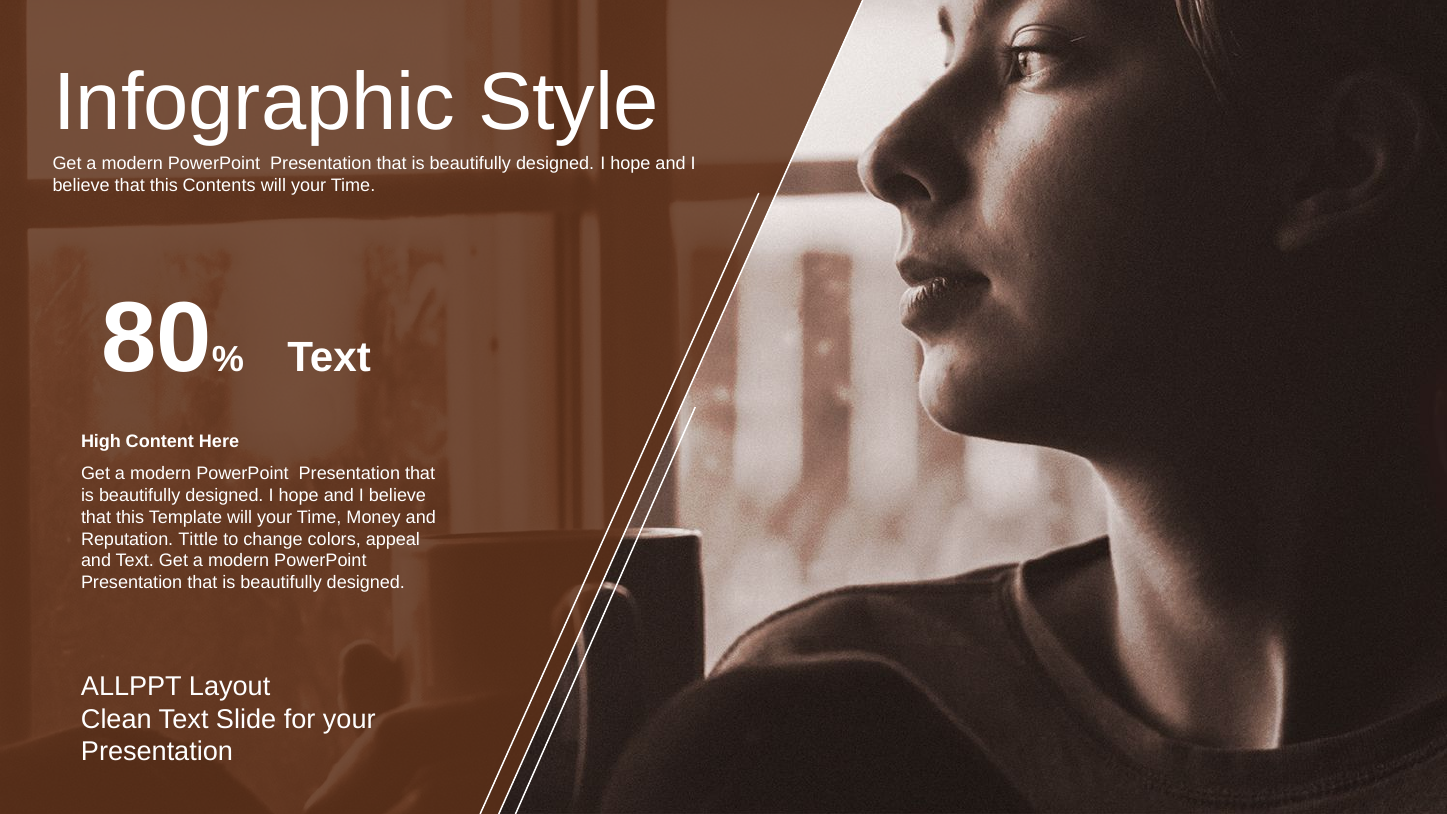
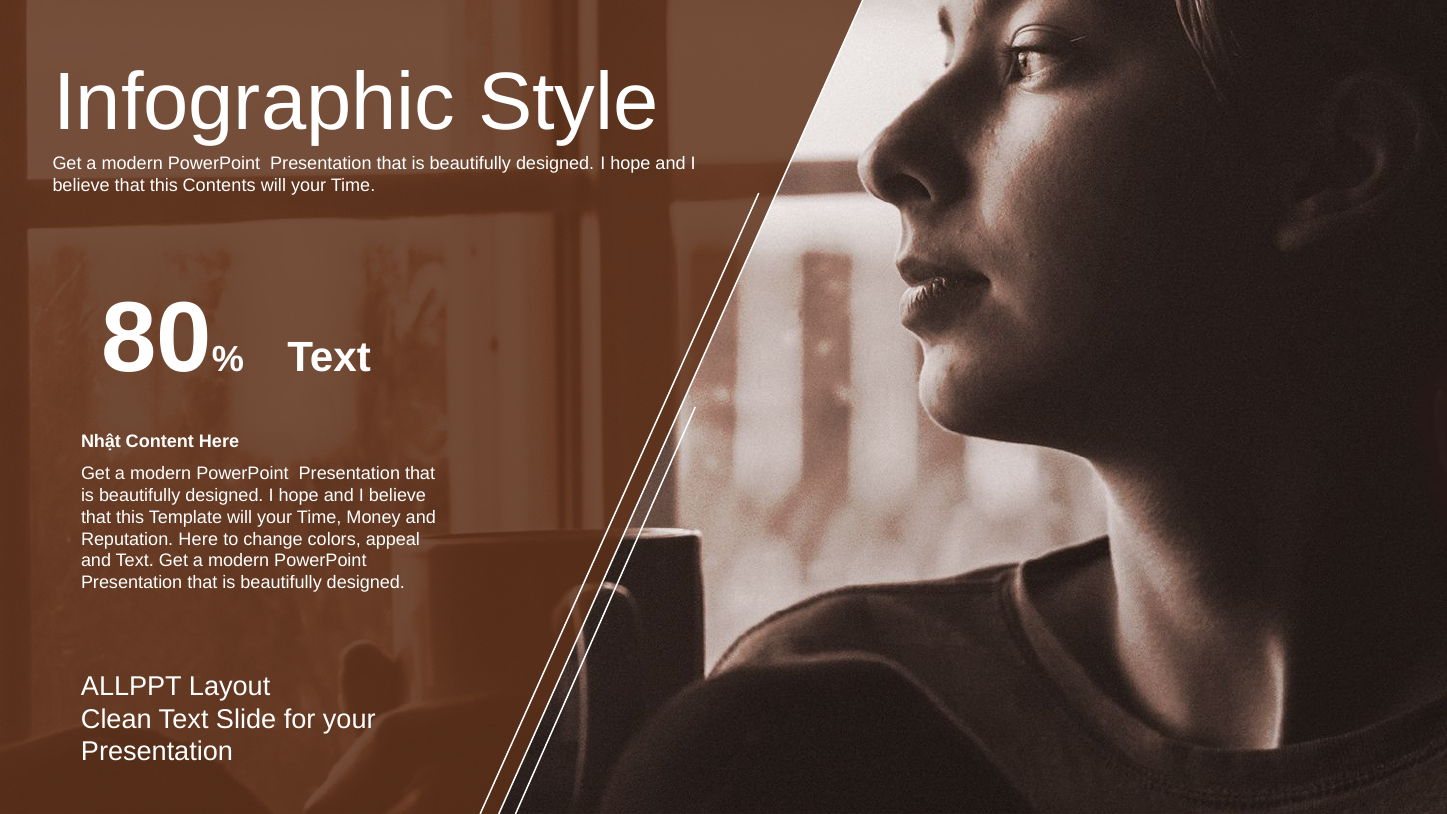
High: High -> Nhật
Reputation Tittle: Tittle -> Here
